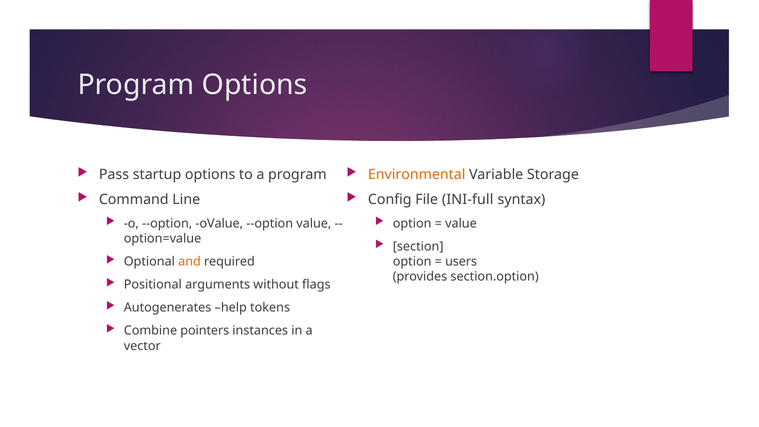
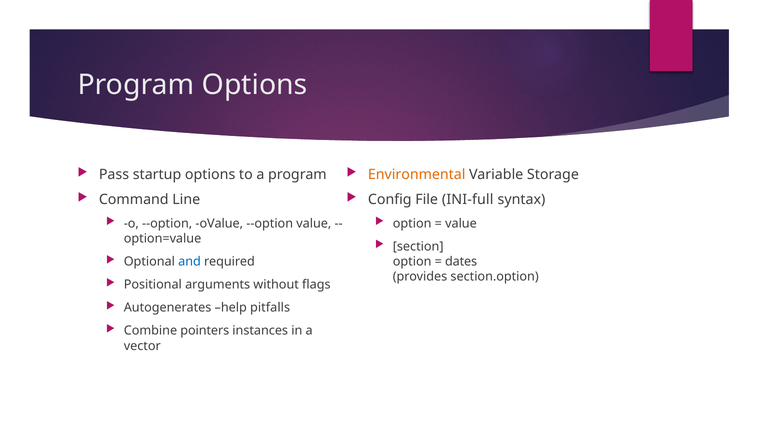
and colour: orange -> blue
users: users -> dates
tokens: tokens -> pitfalls
